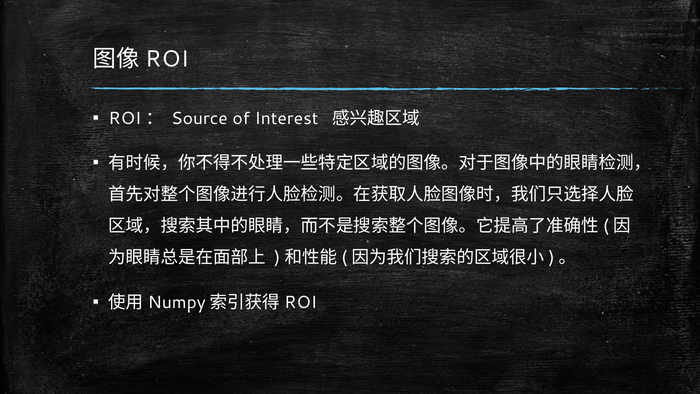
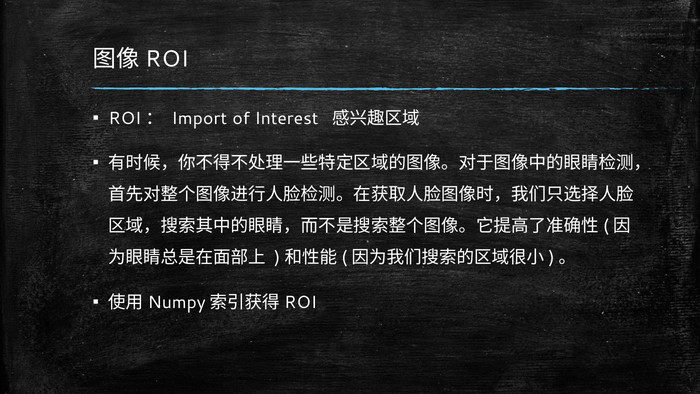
Source: Source -> Import
